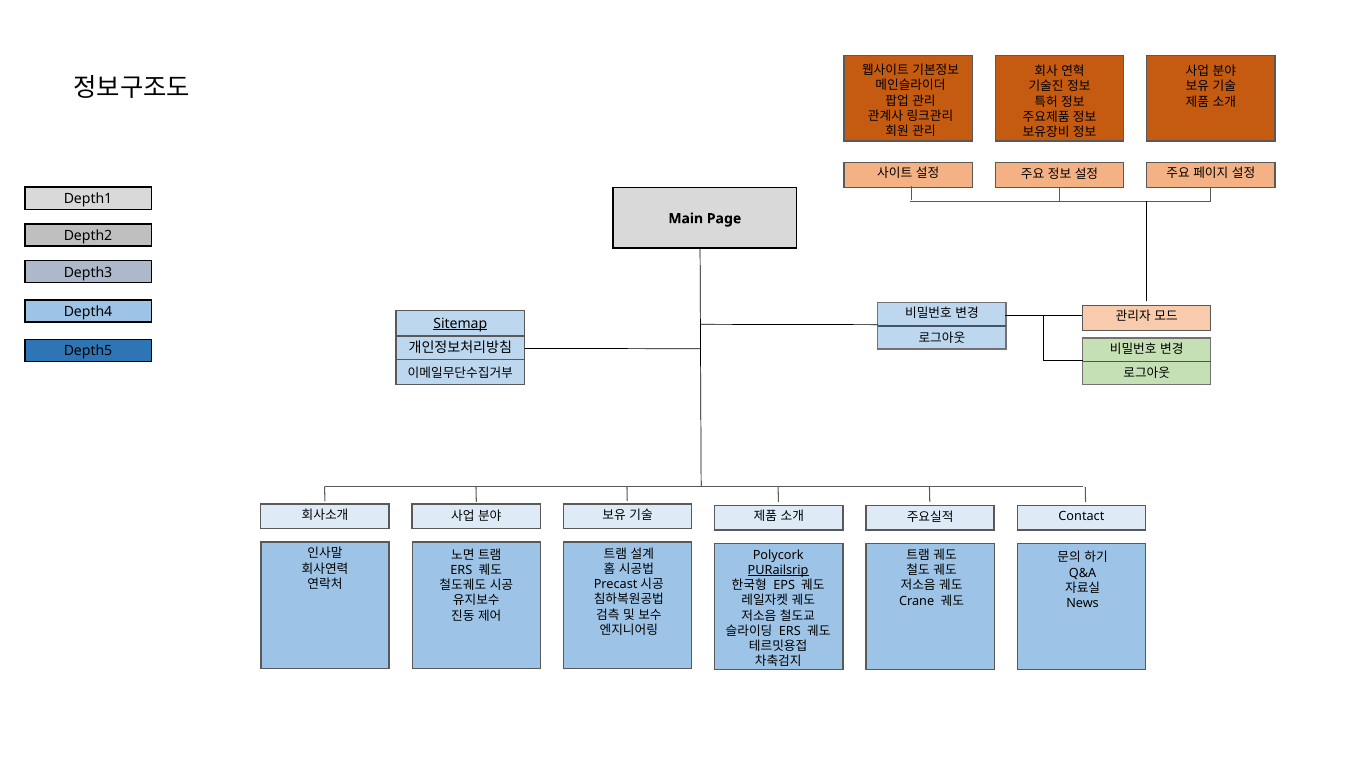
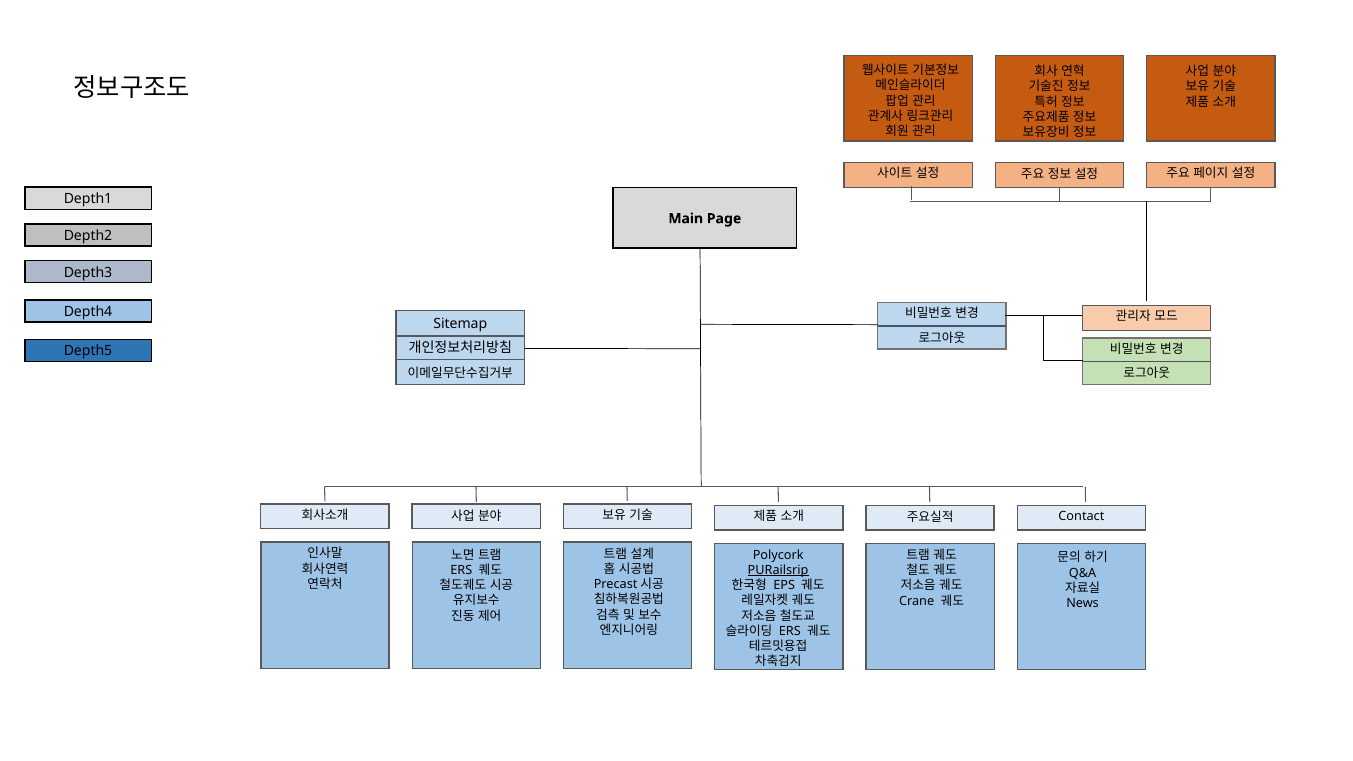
Sitemap underline: present -> none
